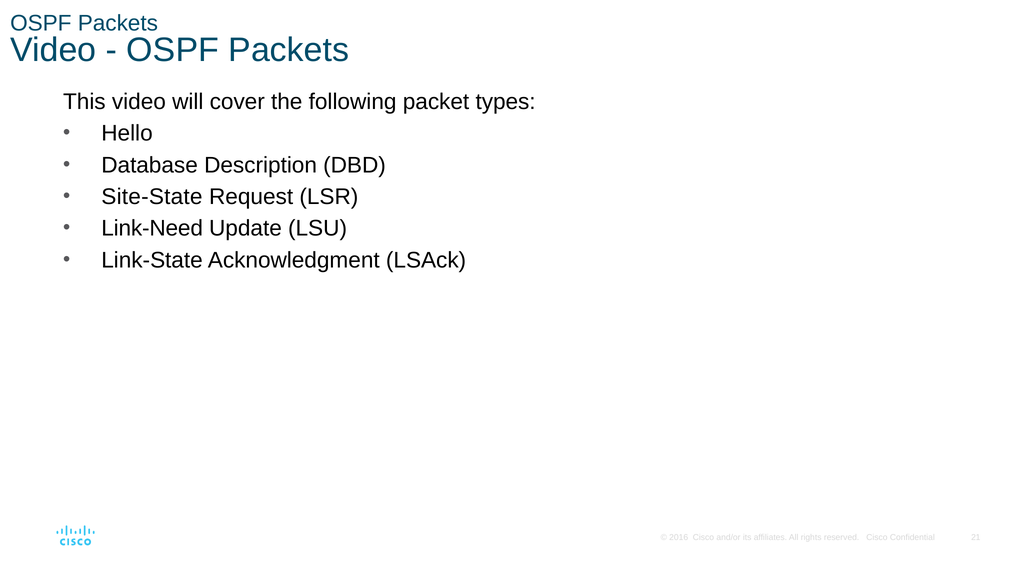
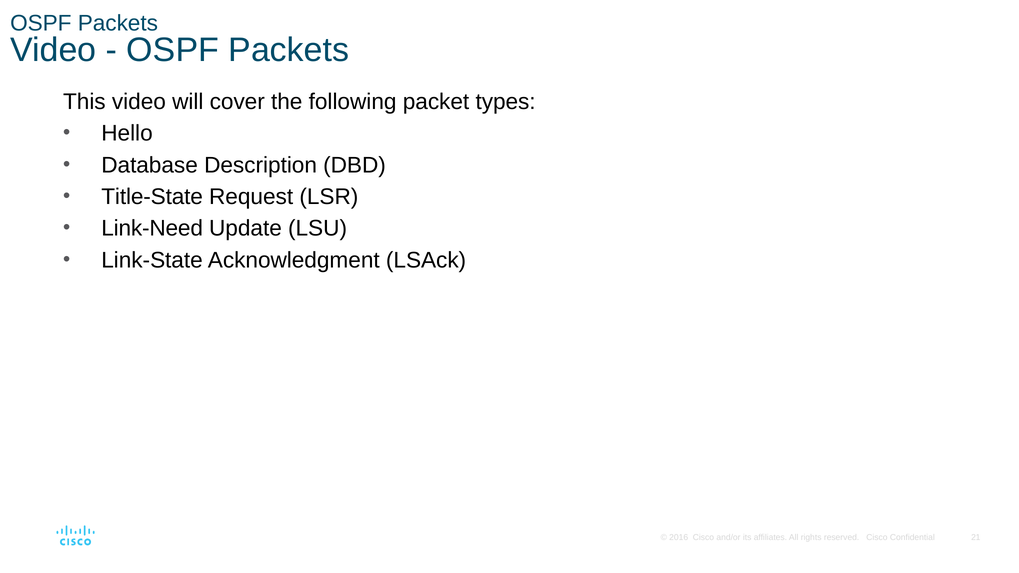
Site-State: Site-State -> Title-State
